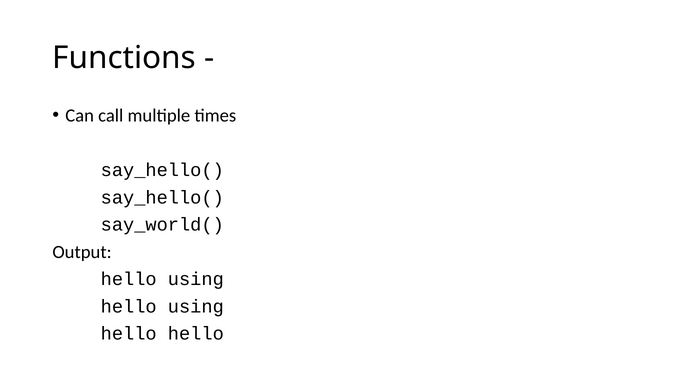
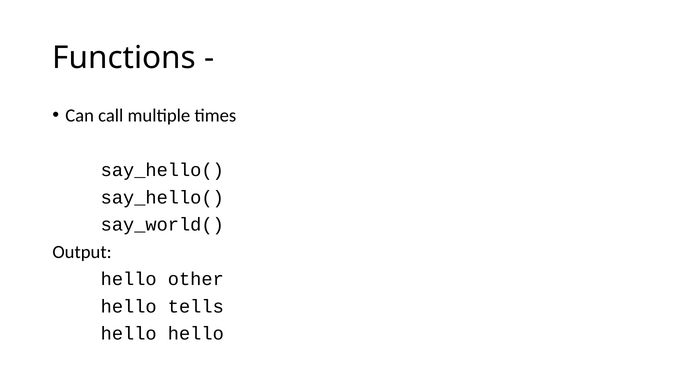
using at (196, 279): using -> other
using at (196, 307): using -> tells
